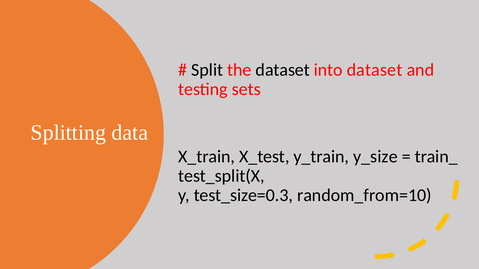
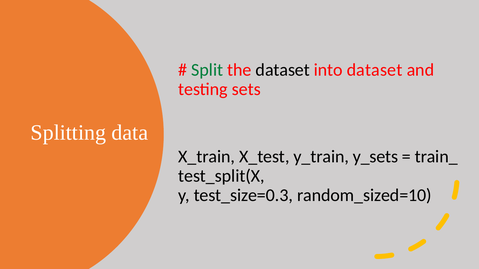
Split colour: black -> green
y_size: y_size -> y_sets
random_from=10: random_from=10 -> random_sized=10
